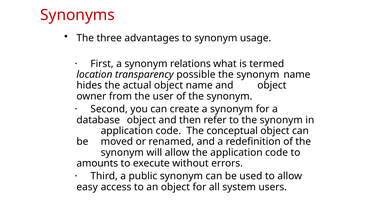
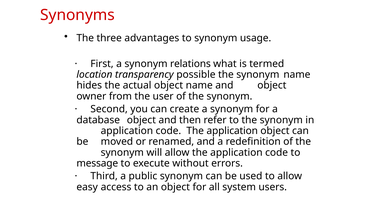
code The conceptual: conceptual -> application
amounts: amounts -> message
